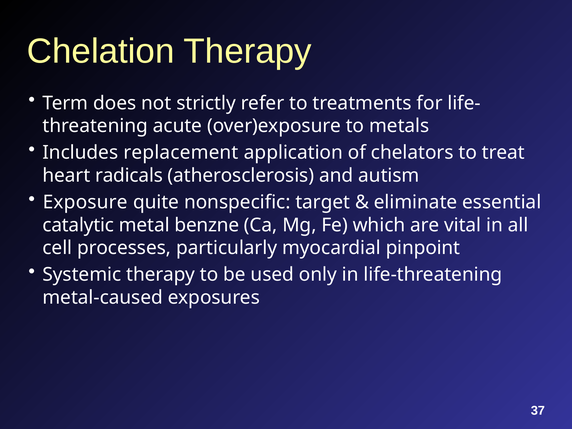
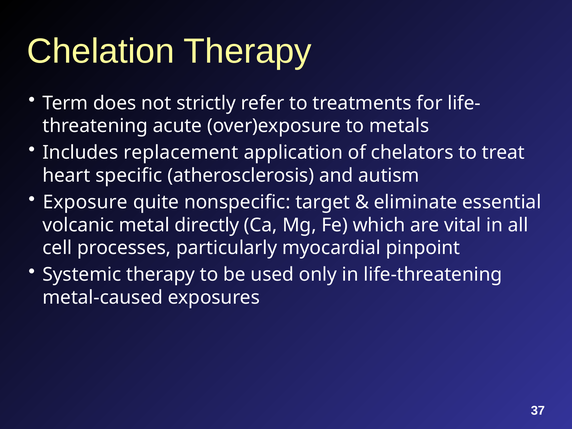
radicals: radicals -> specific
catalytic: catalytic -> volcanic
benzne: benzne -> directly
